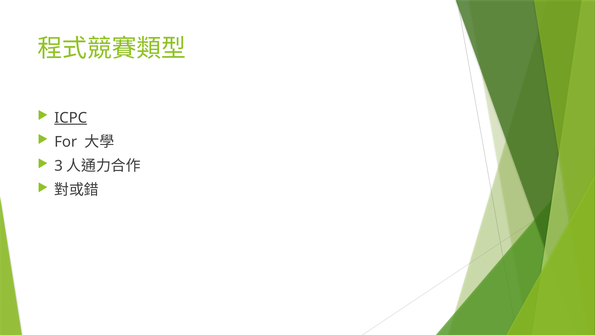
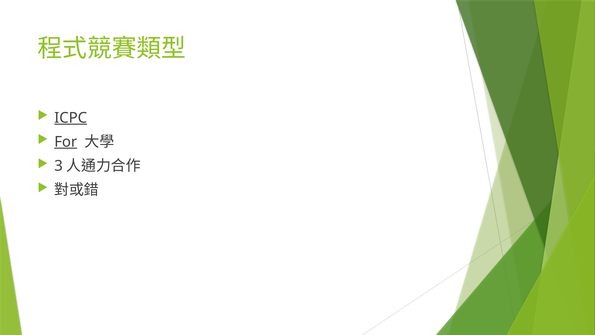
For underline: none -> present
